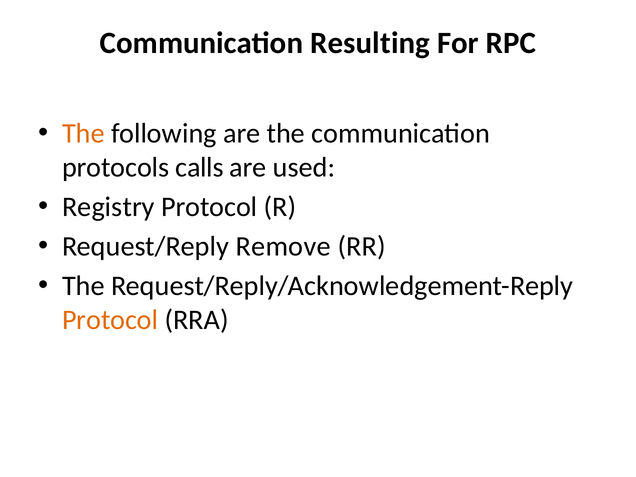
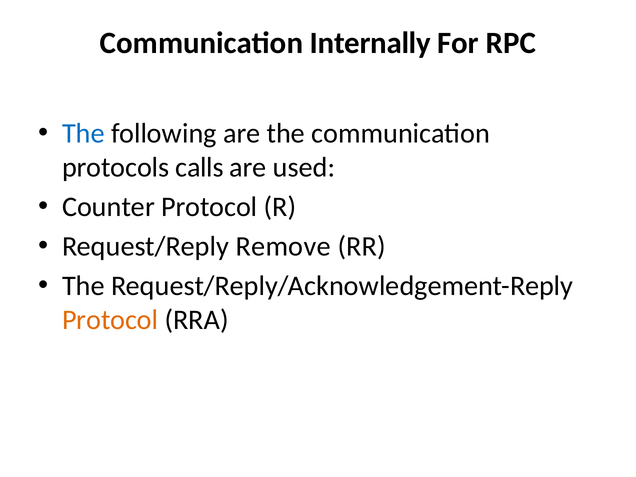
Resulting: Resulting -> Internally
The at (83, 133) colour: orange -> blue
Registry: Registry -> Counter
